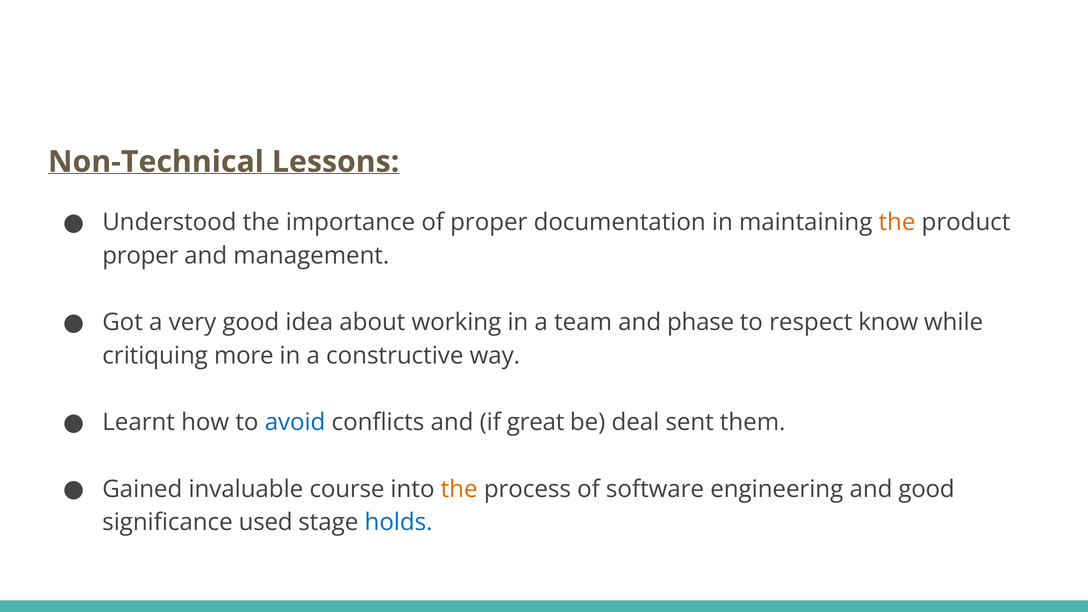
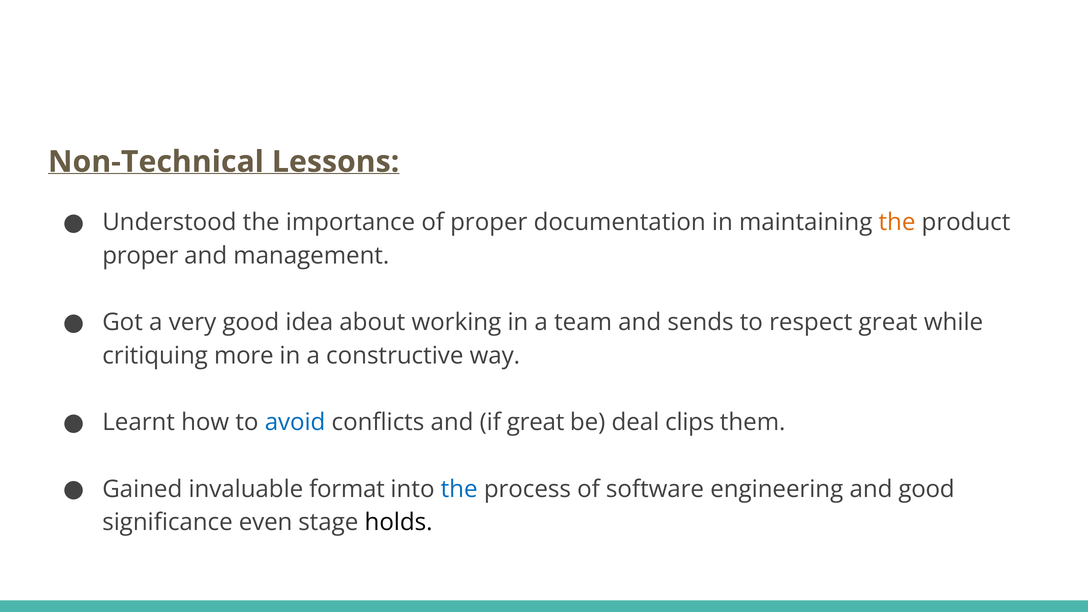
phase: phase -> sends
respect know: know -> great
sent: sent -> clips
course: course -> format
the at (459, 489) colour: orange -> blue
used: used -> even
holds colour: blue -> black
